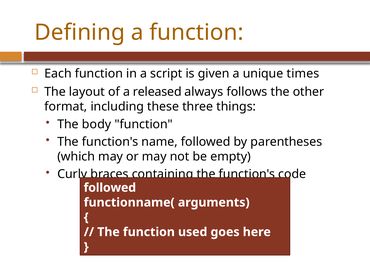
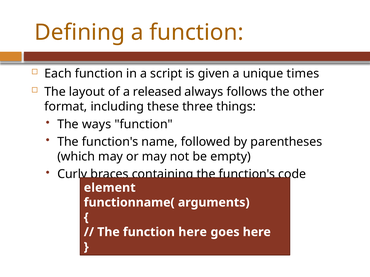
body: body -> ways
followed at (110, 188): followed -> element
function used: used -> here
